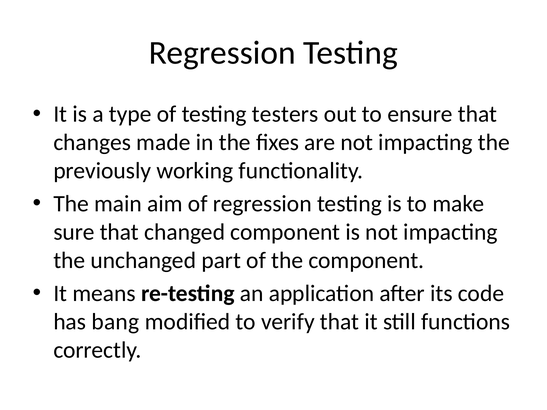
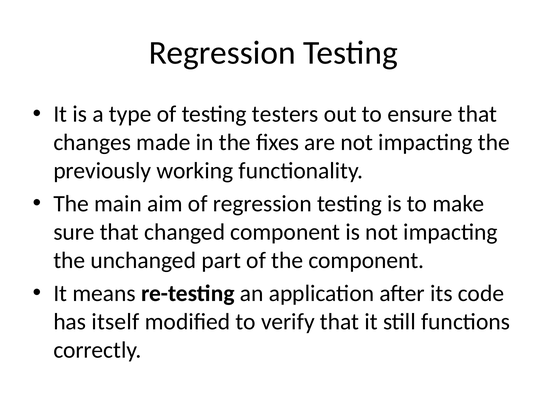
bang: bang -> itself
